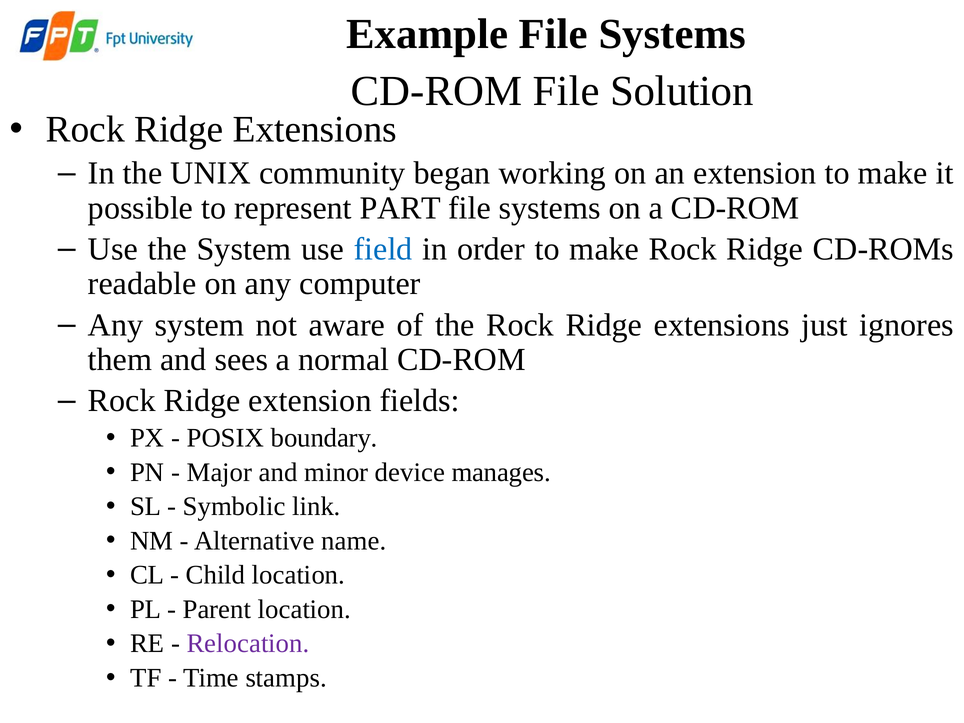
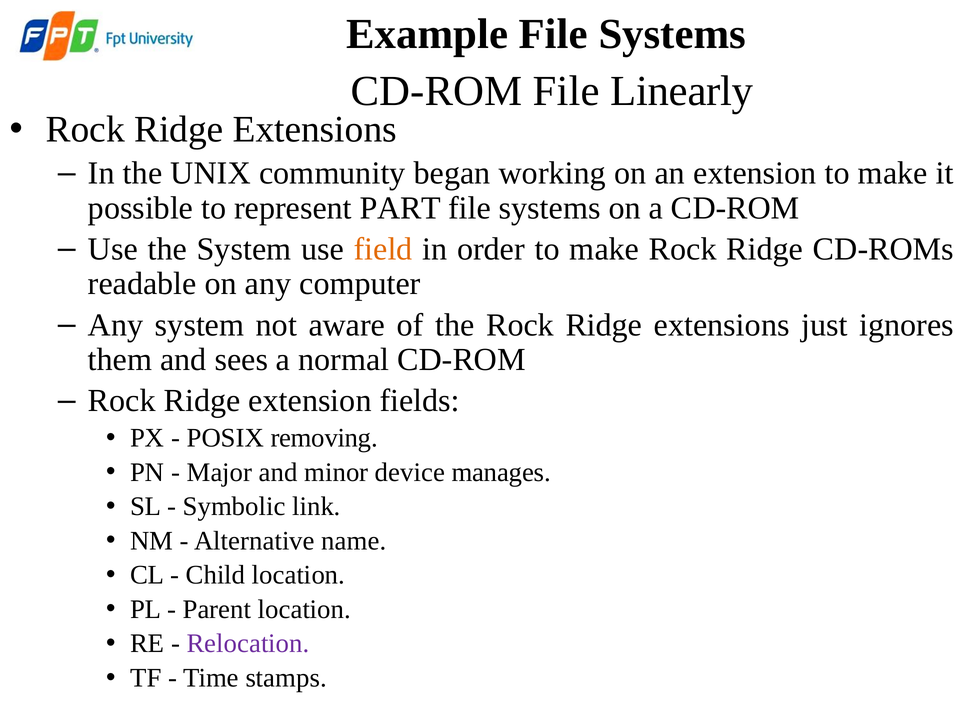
Solution: Solution -> Linearly
field colour: blue -> orange
boundary: boundary -> removing
